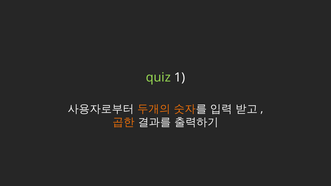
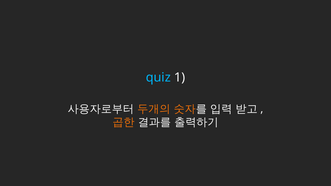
quiz colour: light green -> light blue
